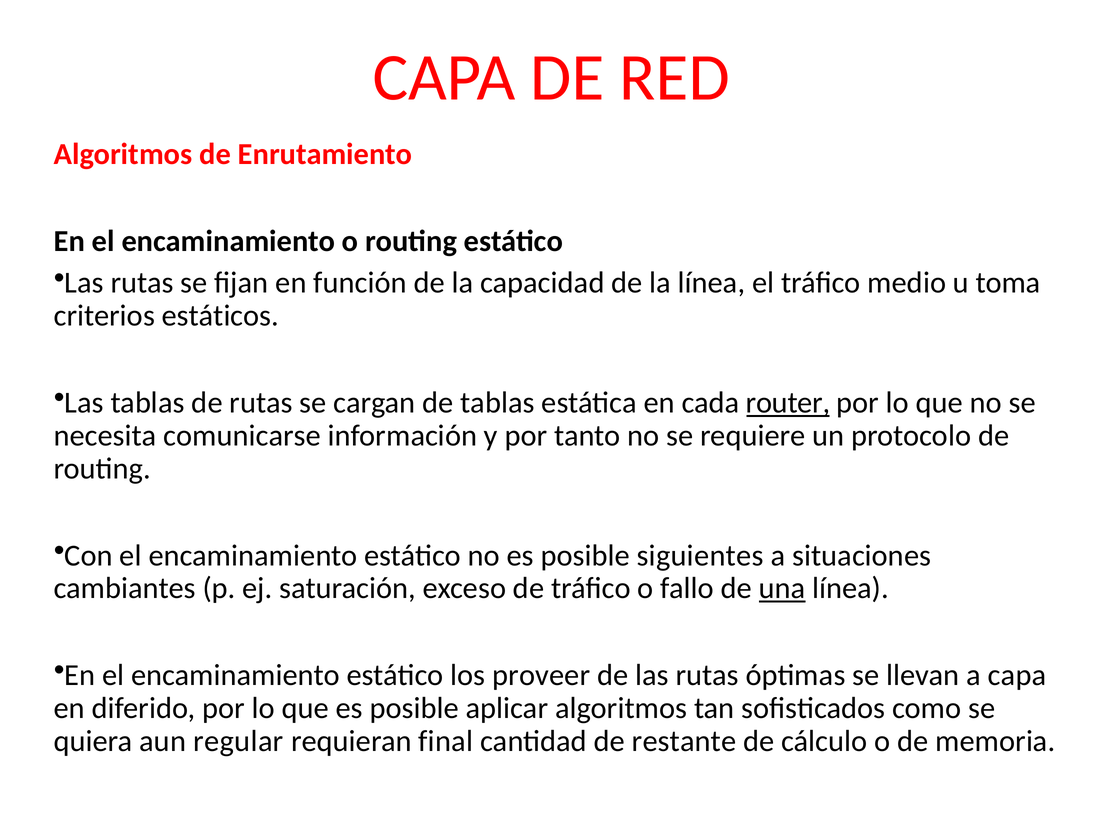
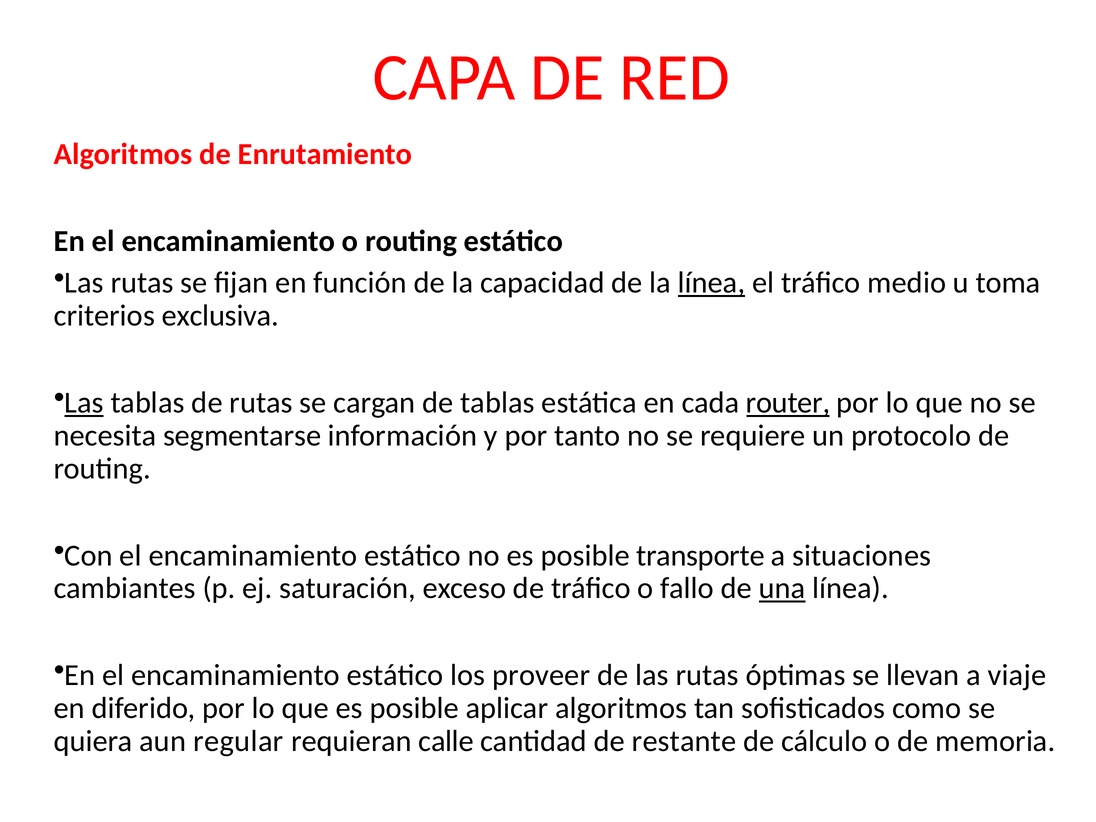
línea at (712, 283) underline: none -> present
estáticos: estáticos -> exclusiva
Las at (84, 403) underline: none -> present
comunicarse: comunicarse -> segmentarse
siguientes: siguientes -> transporte
a capa: capa -> viaje
final: final -> calle
